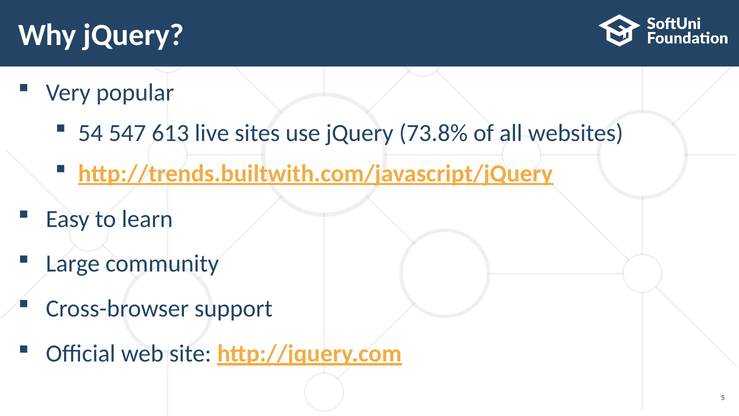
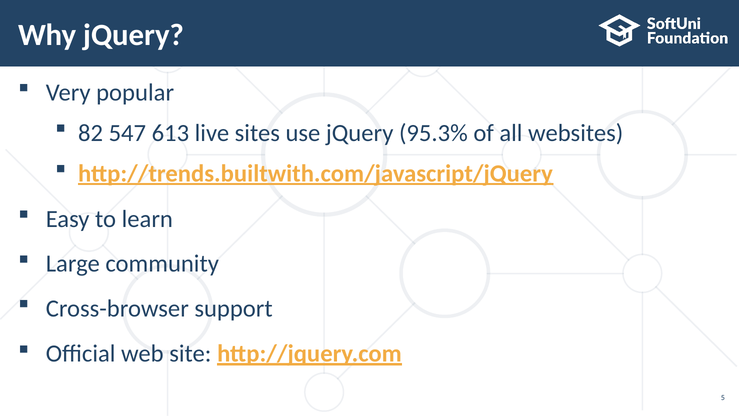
54: 54 -> 82
73.8%: 73.8% -> 95.3%
